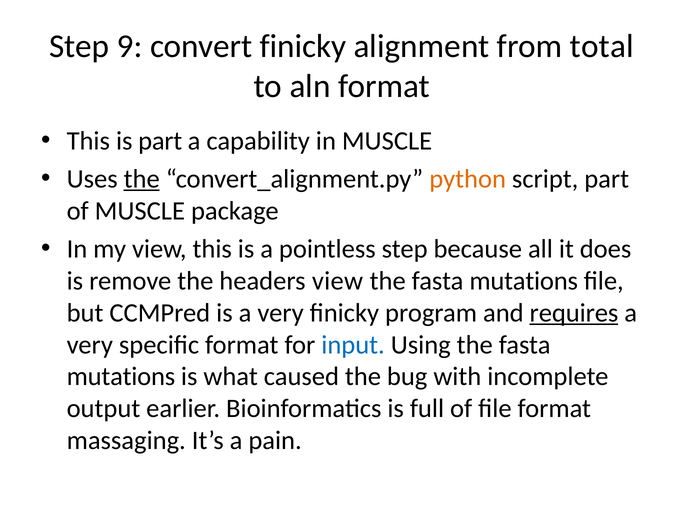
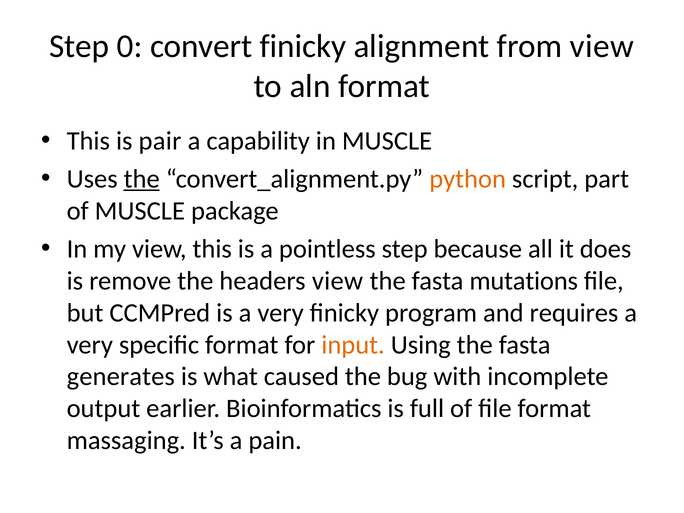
9: 9 -> 0
from total: total -> view
is part: part -> pair
requires underline: present -> none
input colour: blue -> orange
mutations at (121, 377): mutations -> generates
